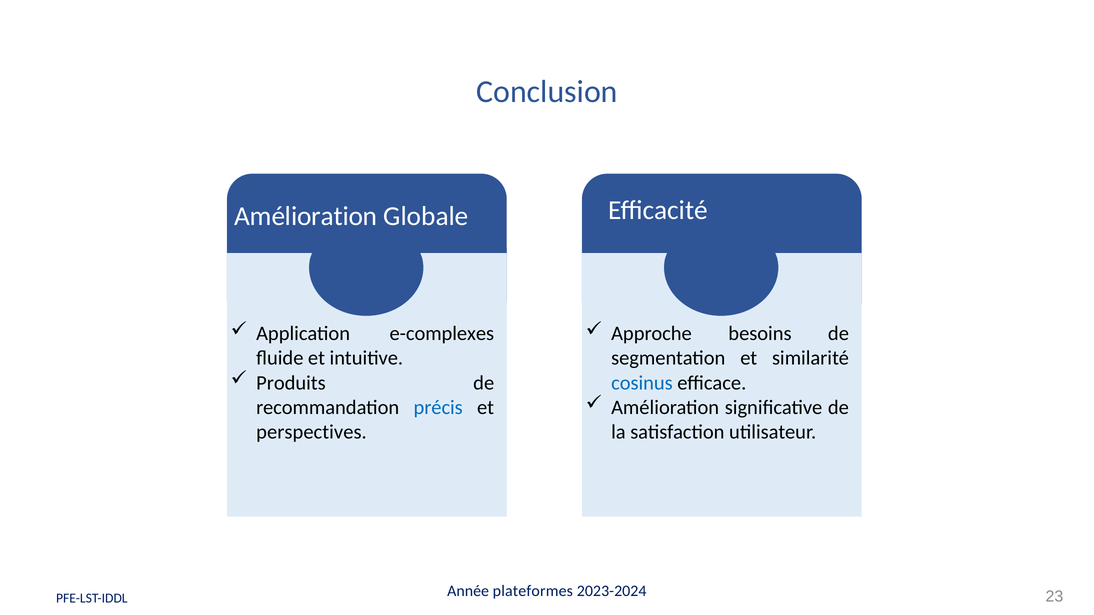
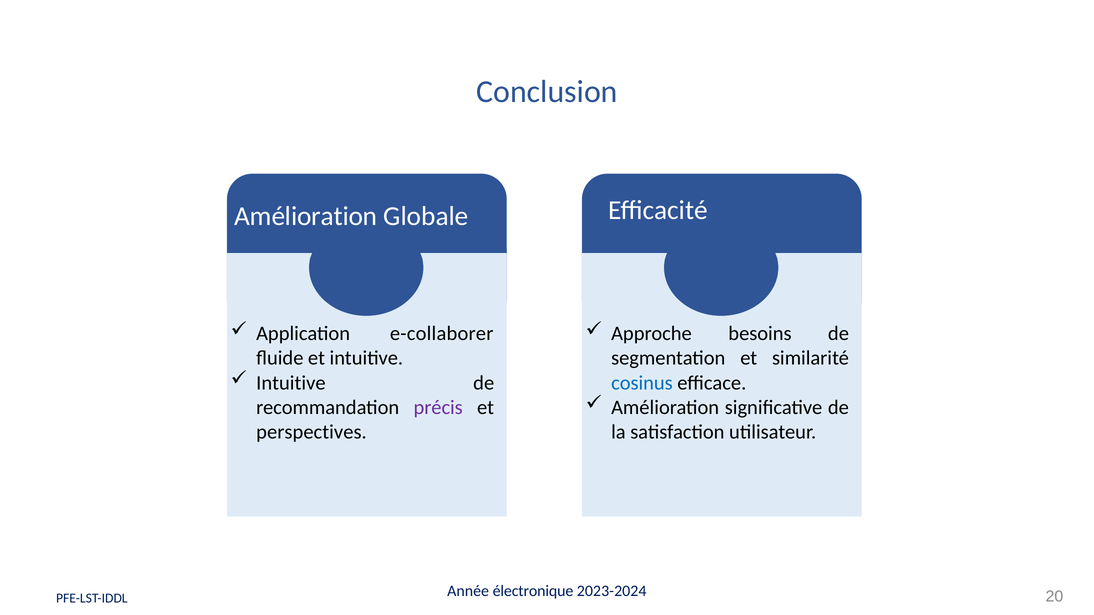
e-complexes: e-complexes -> e-collaborer
Produits at (291, 383): Produits -> Intuitive
précis colour: blue -> purple
plateformes: plateformes -> électronique
23: 23 -> 20
